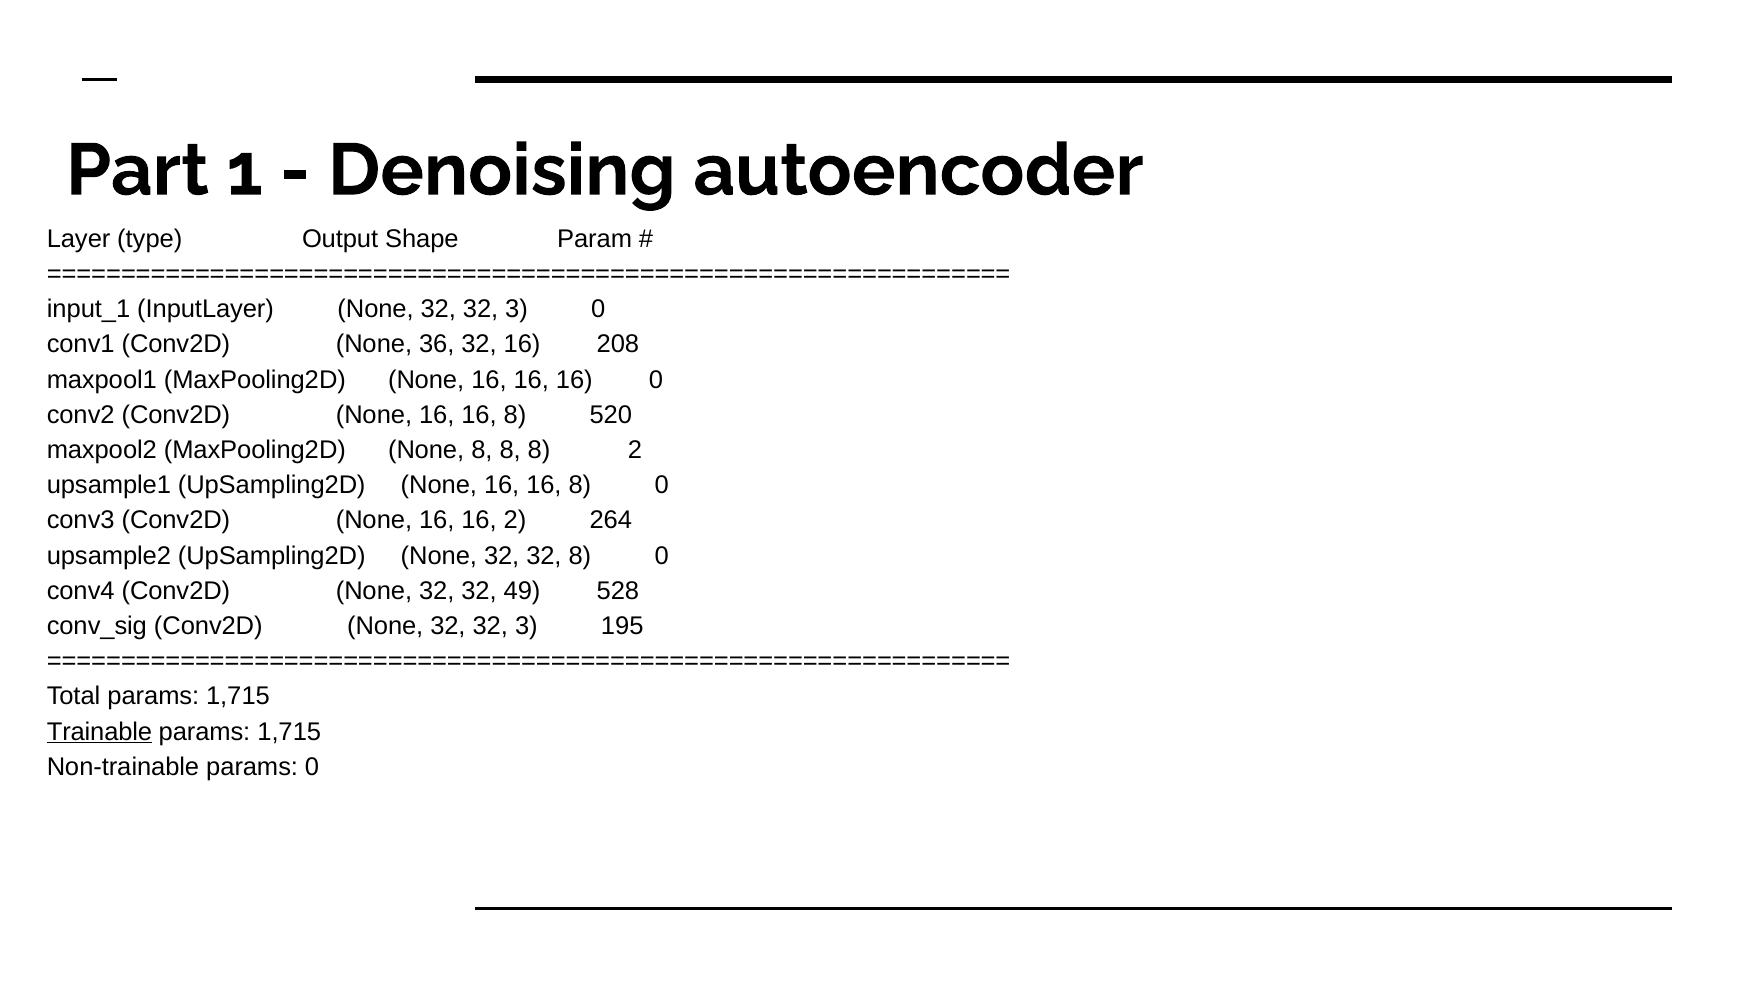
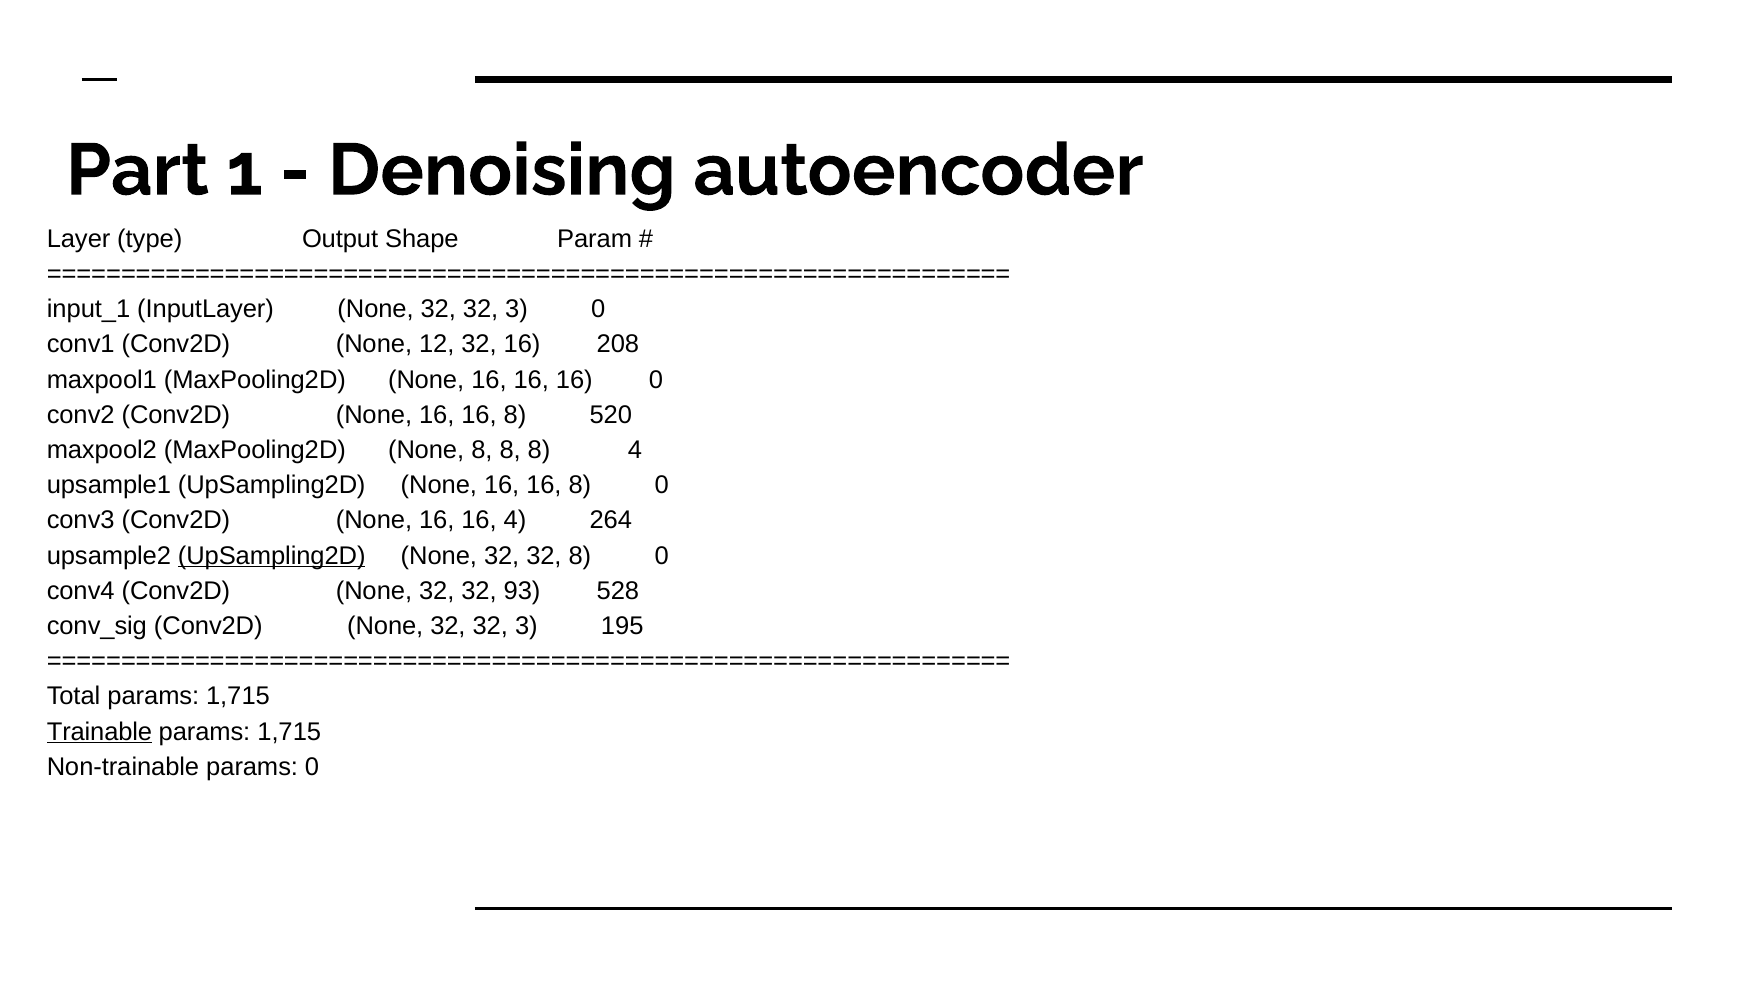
36: 36 -> 12
8 2: 2 -> 4
16 2: 2 -> 4
UpSampling2D at (272, 556) underline: none -> present
49: 49 -> 93
